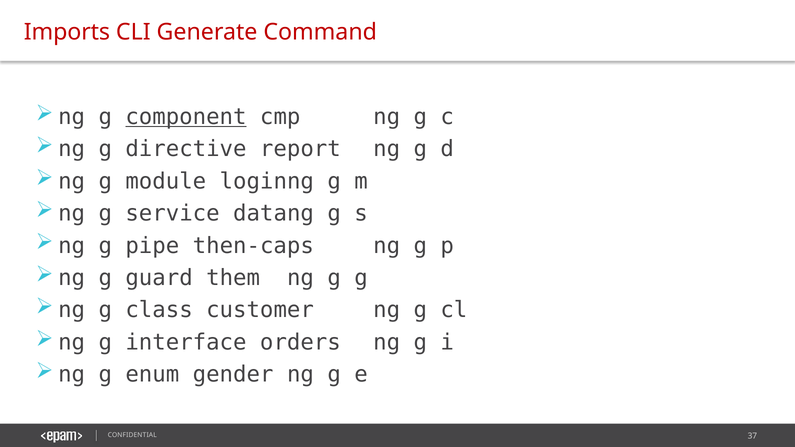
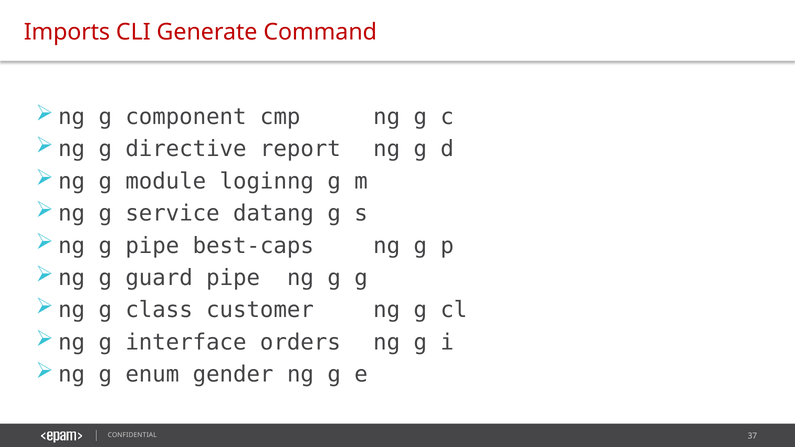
component underline: present -> none
then-caps: then-caps -> best-caps
guard them: them -> pipe
